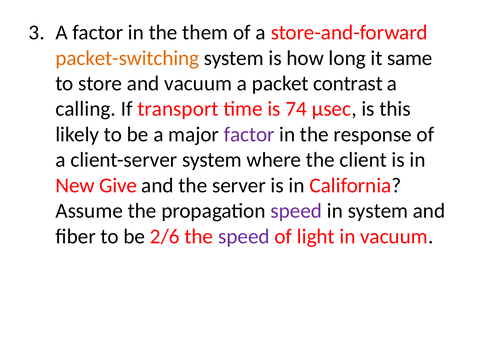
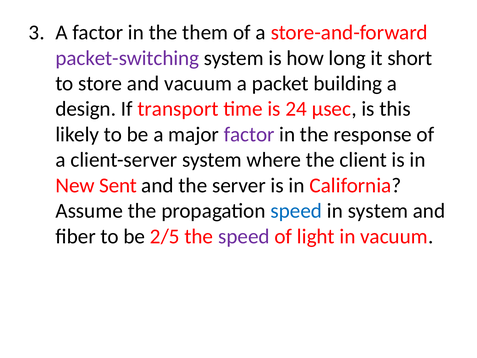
packet-switching colour: orange -> purple
same: same -> short
contrast: contrast -> building
calling: calling -> design
74: 74 -> 24
Give: Give -> Sent
speed at (296, 211) colour: purple -> blue
2/6: 2/6 -> 2/5
